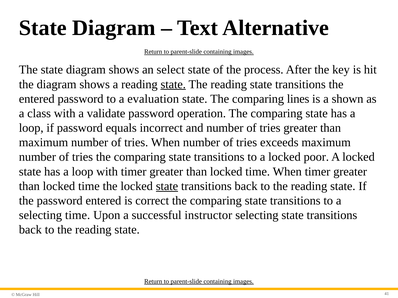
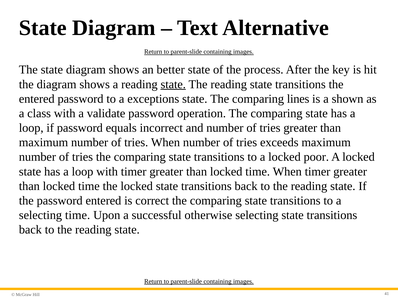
select: select -> better
evaluation: evaluation -> exceptions
state at (167, 186) underline: present -> none
instructor: instructor -> otherwise
